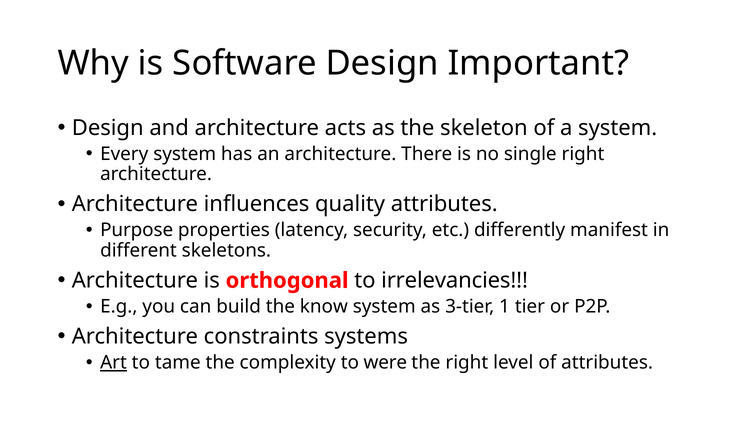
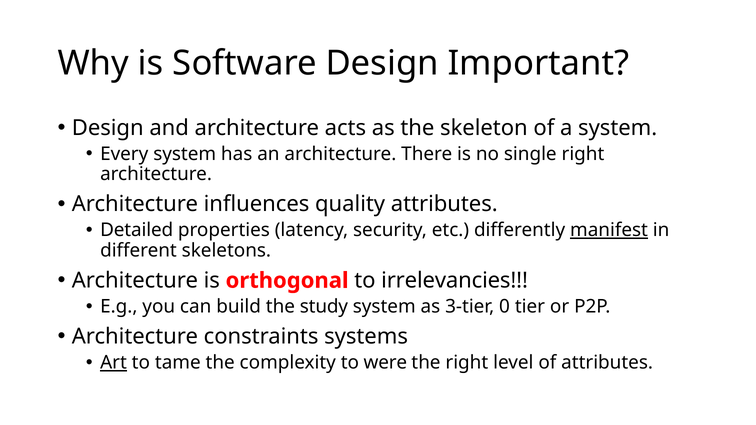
Purpose: Purpose -> Detailed
manifest underline: none -> present
know: know -> study
1: 1 -> 0
